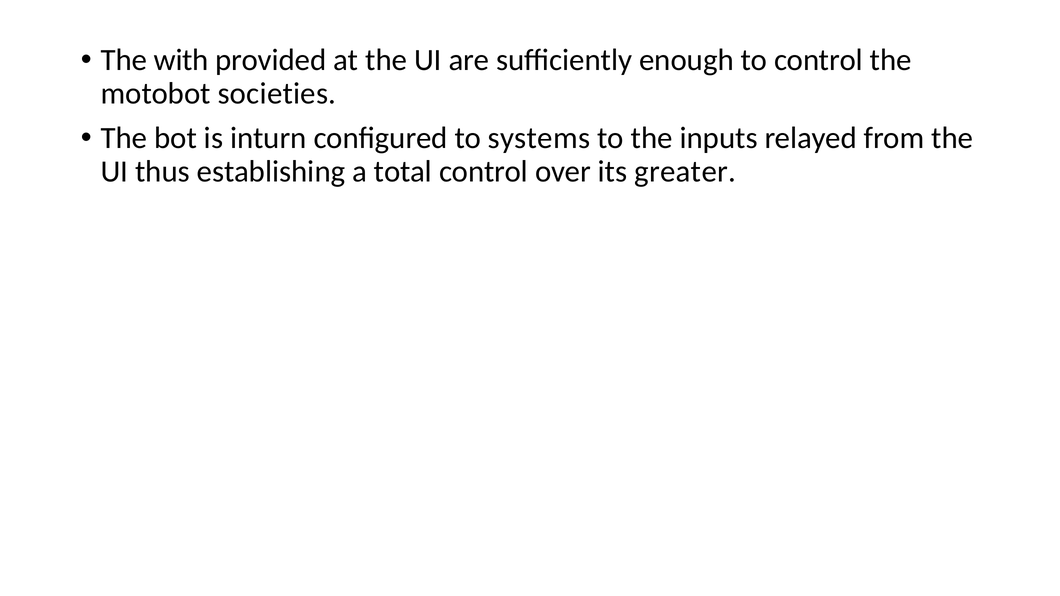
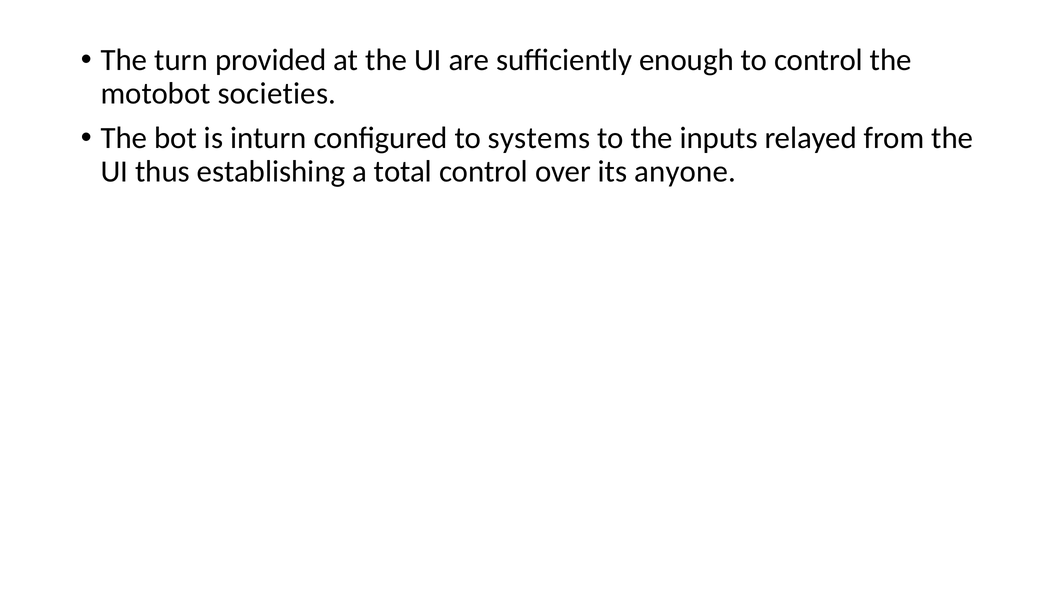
with: with -> turn
greater: greater -> anyone
